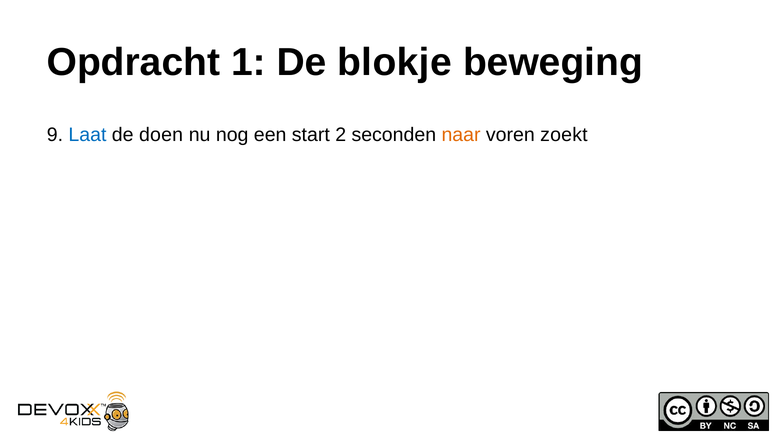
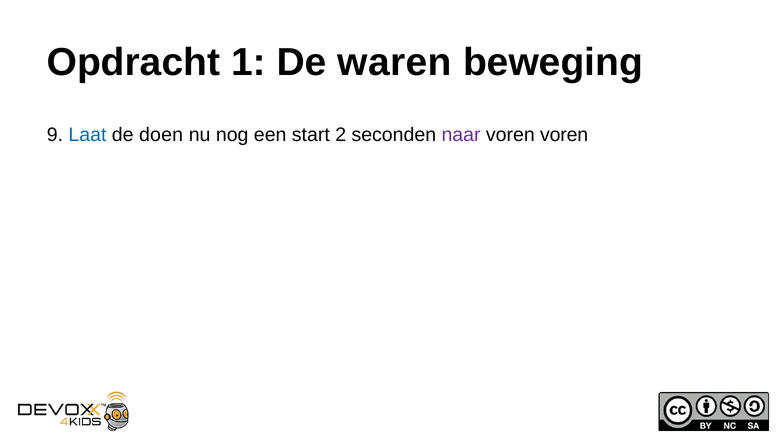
blokje: blokje -> waren
naar colour: orange -> purple
voren zoekt: zoekt -> voren
